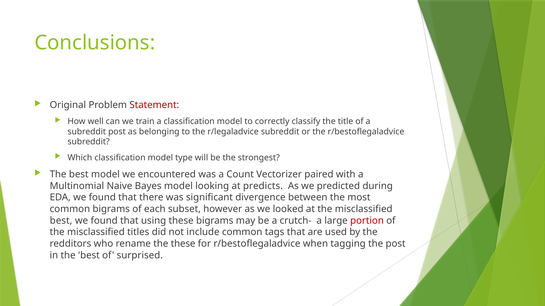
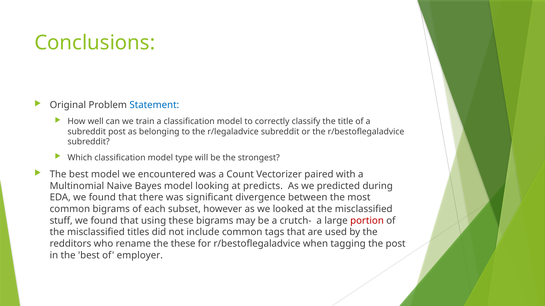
Statement colour: red -> blue
best at (61, 221): best -> stuff
surprised: surprised -> employer
